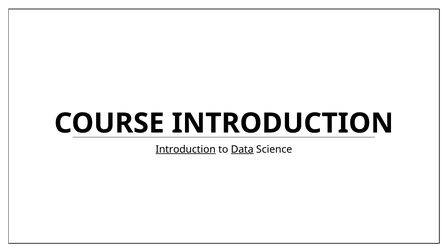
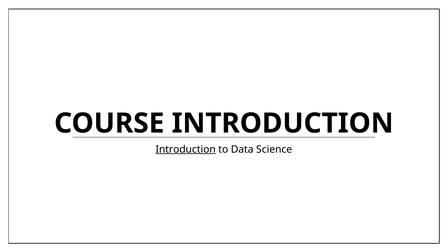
Data underline: present -> none
